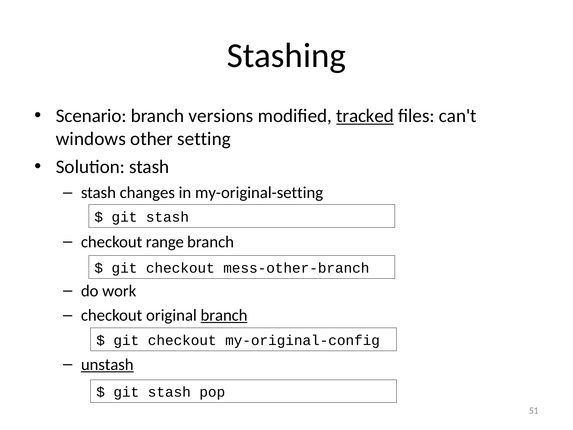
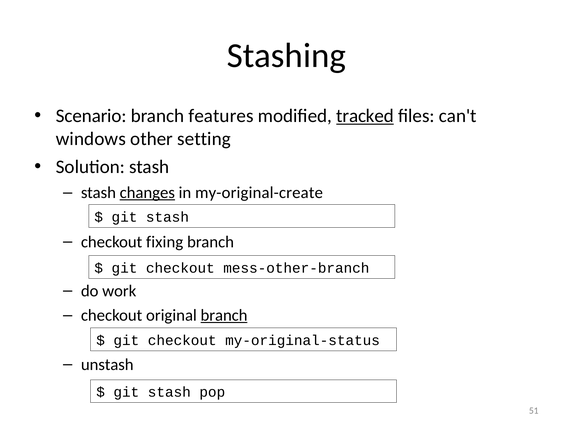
versions: versions -> features
changes underline: none -> present
my-original-setting: my-original-setting -> my-original-create
range: range -> fixing
my-original-config: my-original-config -> my-original-status
unstash underline: present -> none
